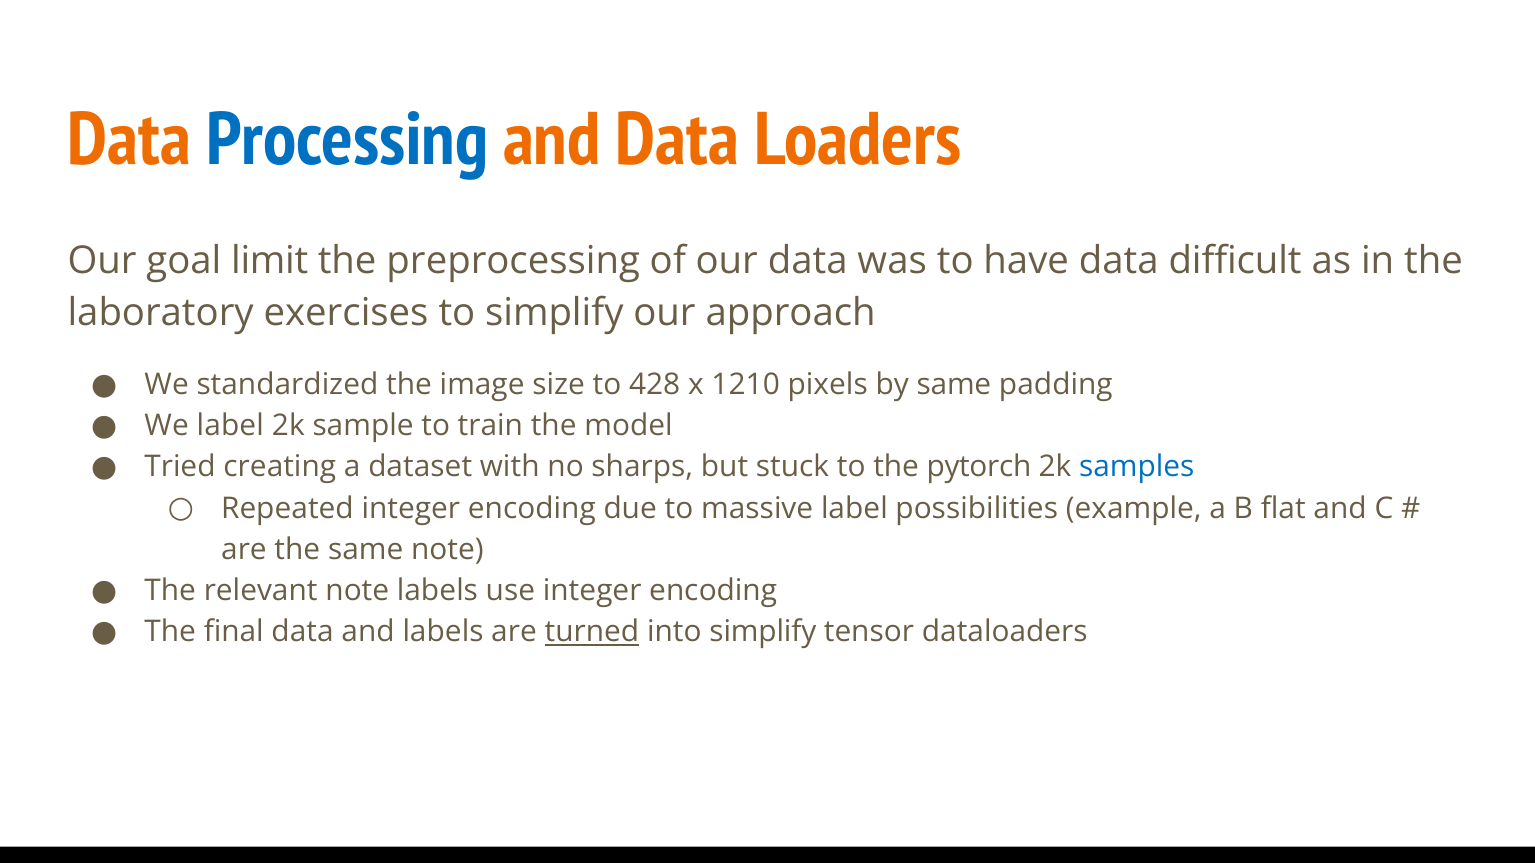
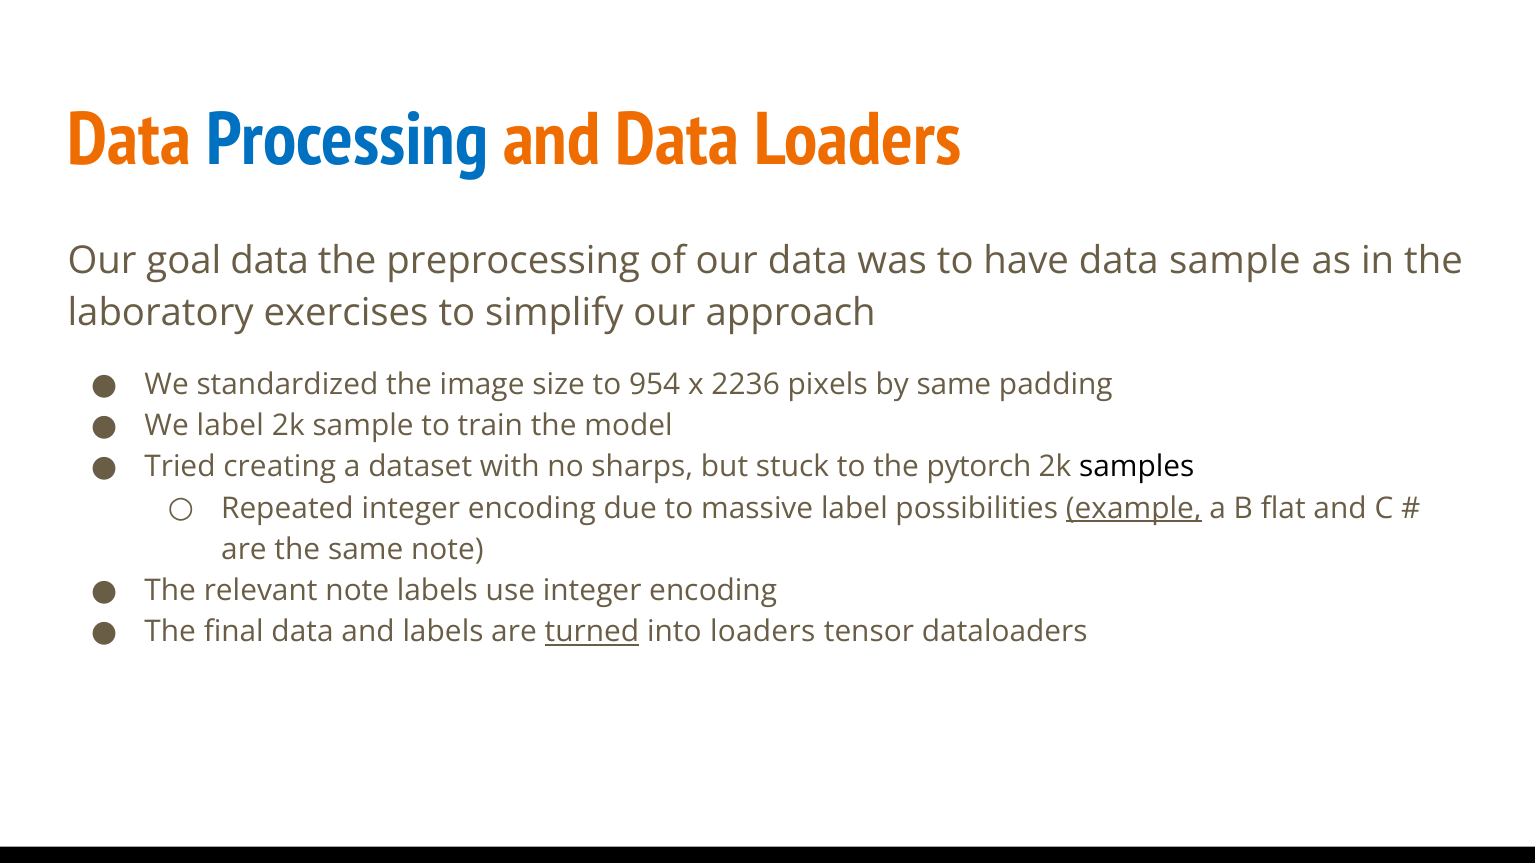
goal limit: limit -> data
data difficult: difficult -> sample
428: 428 -> 954
1210: 1210 -> 2236
samples colour: blue -> black
example underline: none -> present
into simplify: simplify -> loaders
